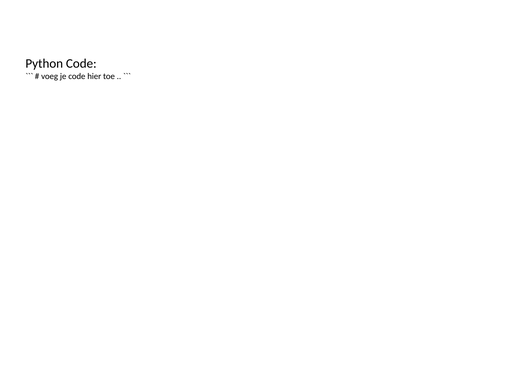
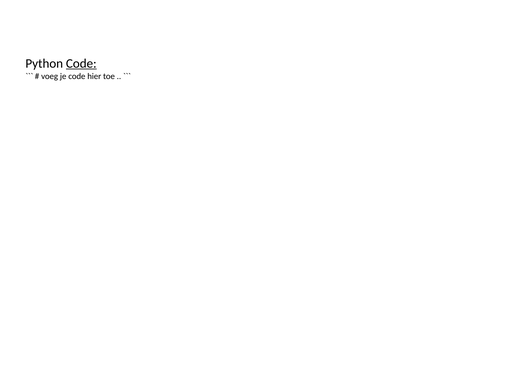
Code at (81, 63) underline: none -> present
